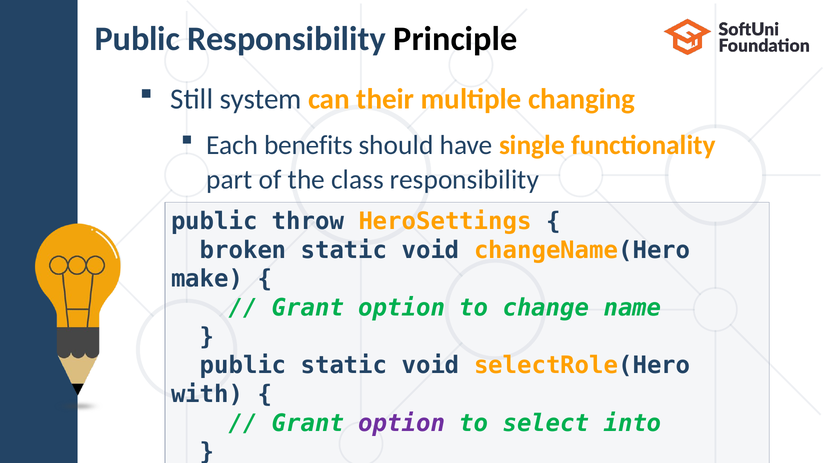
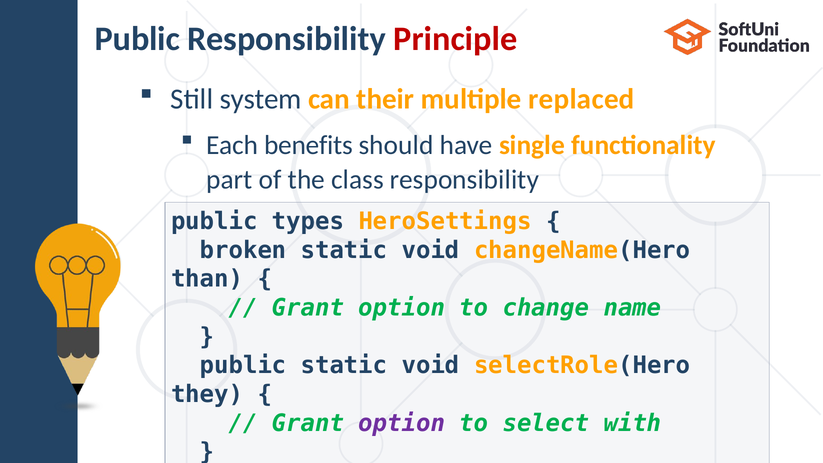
Principle colour: black -> red
changing: changing -> replaced
throw: throw -> types
make: make -> than
with: with -> they
into: into -> with
